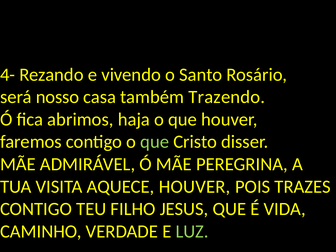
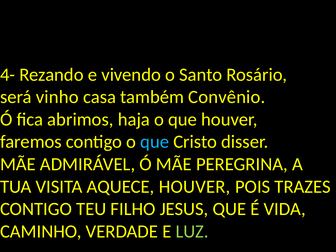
nosso: nosso -> vinho
Trazendo: Trazendo -> Convênio
que at (155, 142) colour: light green -> light blue
